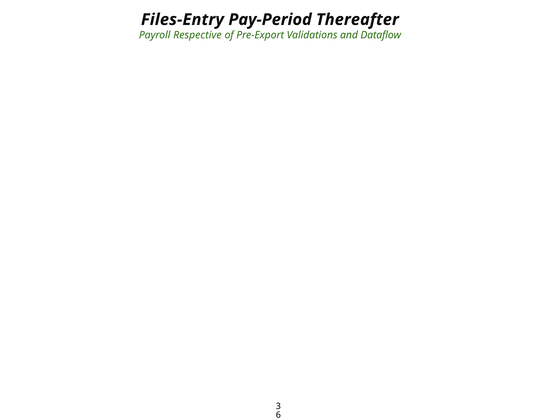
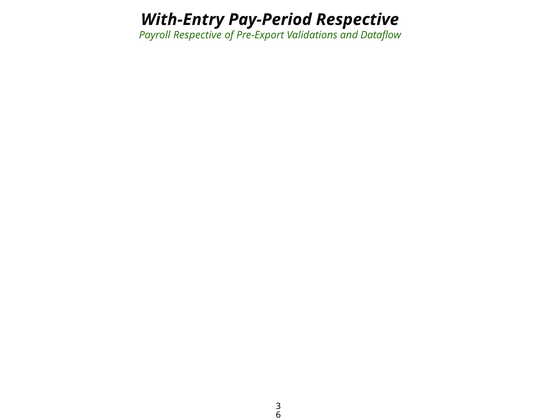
Files-Entry: Files-Entry -> With-Entry
Pay-Period Thereafter: Thereafter -> Respective
